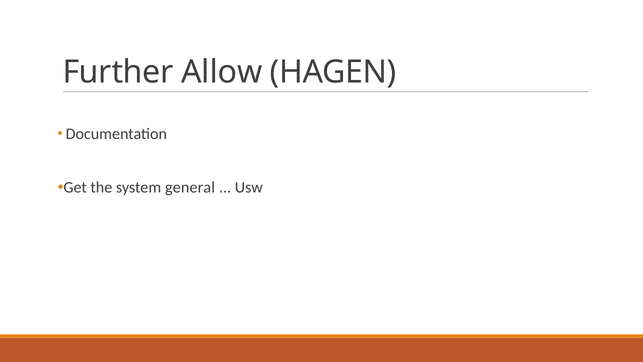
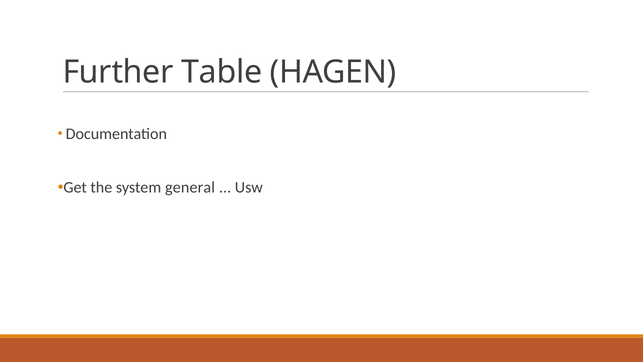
Allow: Allow -> Table
